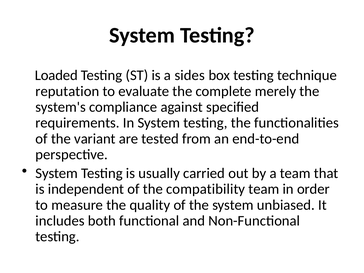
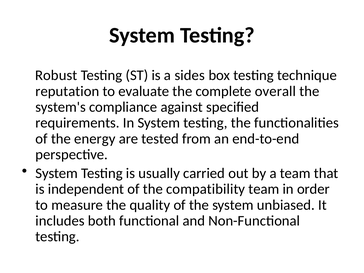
Loaded: Loaded -> Robust
merely: merely -> overall
variant: variant -> energy
